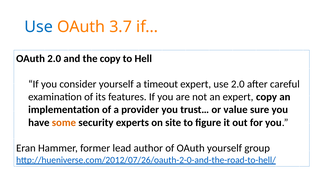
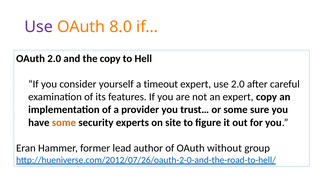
Use at (39, 27) colour: blue -> purple
3.7: 3.7 -> 8.0
or value: value -> some
OAuth yourself: yourself -> without
